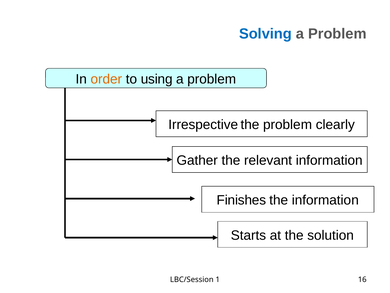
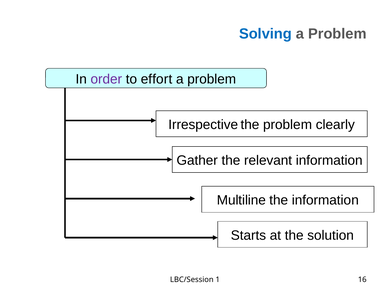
order colour: orange -> purple
using: using -> effort
Finishes: Finishes -> Multiline
